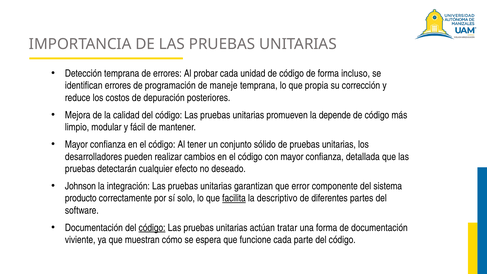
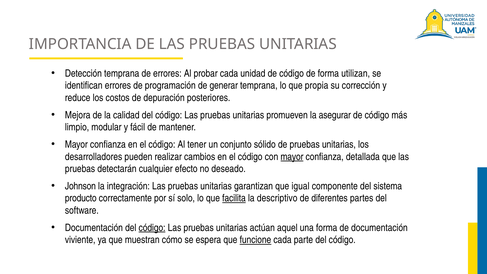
incluso: incluso -> utilizan
maneje: maneje -> generar
depende: depende -> asegurar
mayor at (292, 157) underline: none -> present
error: error -> igual
tratar: tratar -> aquel
funcione underline: none -> present
